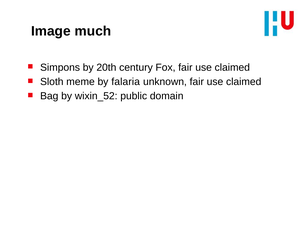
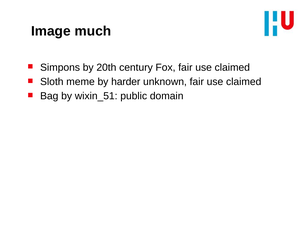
falaria: falaria -> harder
wixin_52: wixin_52 -> wixin_51
